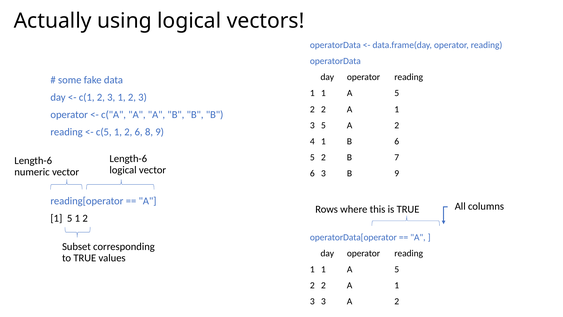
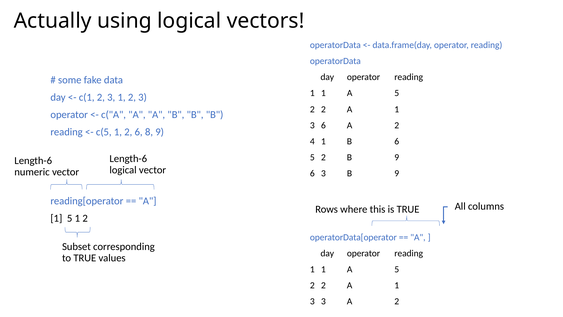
3 5: 5 -> 6
2 B 7: 7 -> 9
